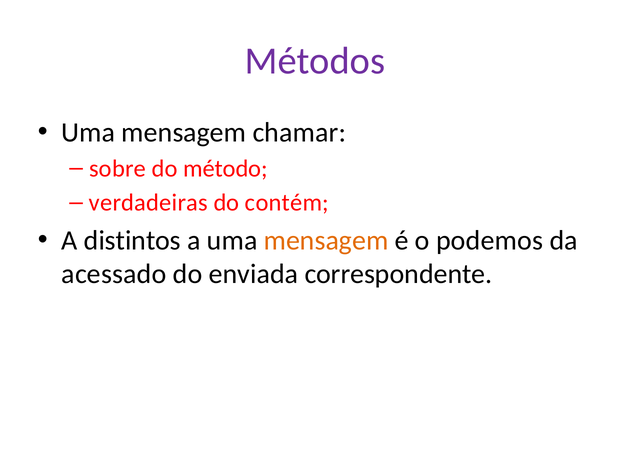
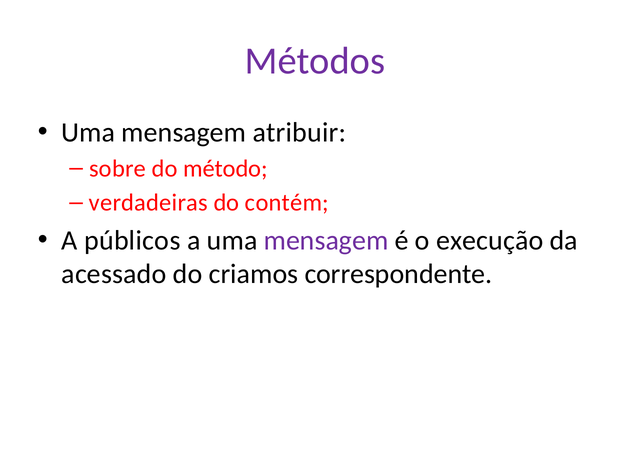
chamar: chamar -> atribuir
distintos: distintos -> públicos
mensagem at (326, 240) colour: orange -> purple
podemos: podemos -> execução
enviada: enviada -> criamos
